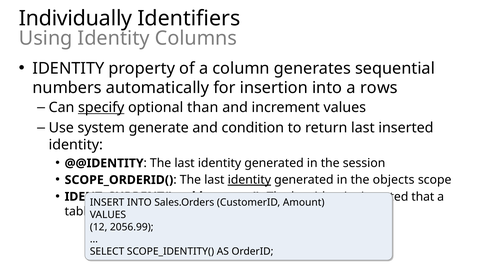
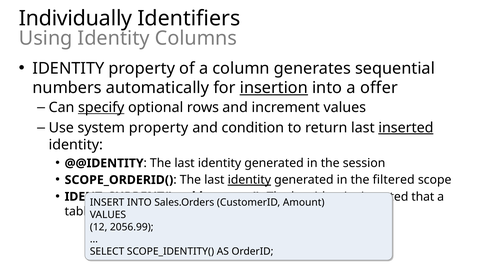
insertion underline: none -> present
rows: rows -> offer
than: than -> rows
system generate: generate -> property
inserted at (406, 128) underline: none -> present
objects: objects -> filtered
